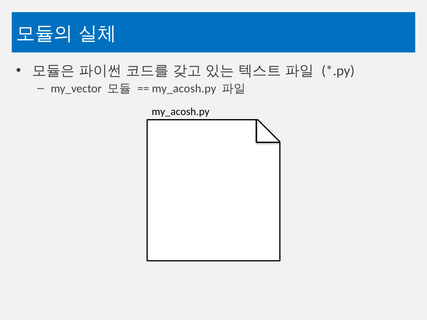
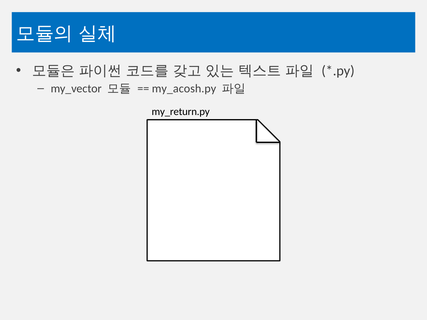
my_acosh.py at (181, 112): my_acosh.py -> my_return.py
